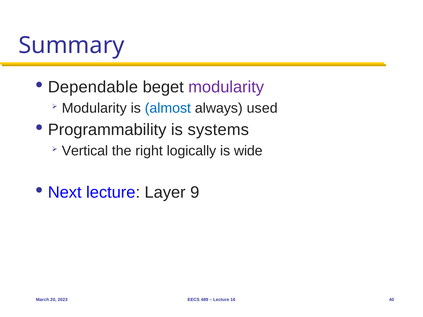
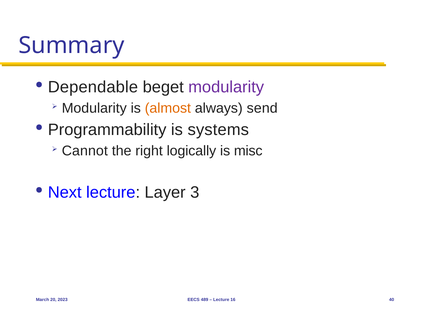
almost colour: blue -> orange
used: used -> send
Vertical: Vertical -> Cannot
wide: wide -> misc
9: 9 -> 3
